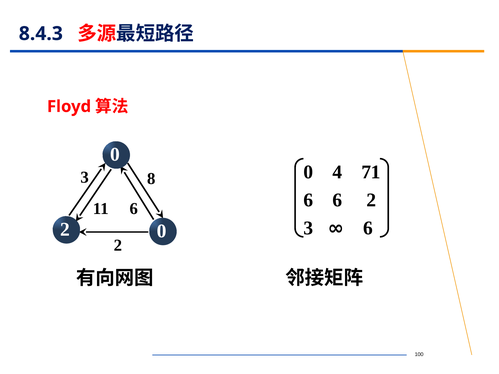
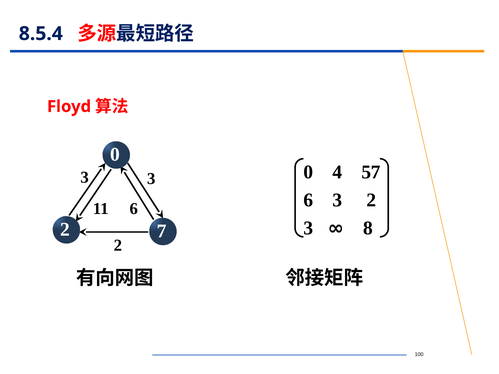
8.4.3: 8.4.3 -> 8.5.4
71: 71 -> 57
3 8: 8 -> 3
6 6: 6 -> 3
6 at (368, 228): 6 -> 8
2 0: 0 -> 7
